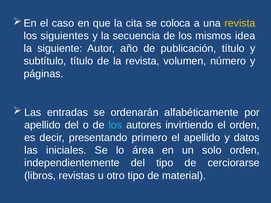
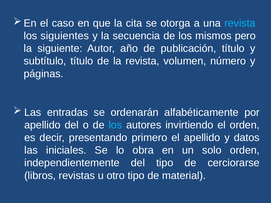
coloca: coloca -> otorga
revista at (240, 23) colour: yellow -> light blue
idea: idea -> pero
área: área -> obra
